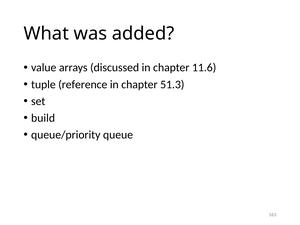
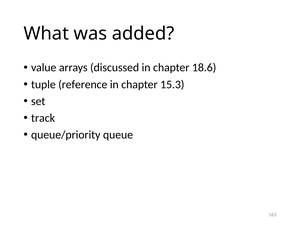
11.6: 11.6 -> 18.6
51.3: 51.3 -> 15.3
build: build -> track
